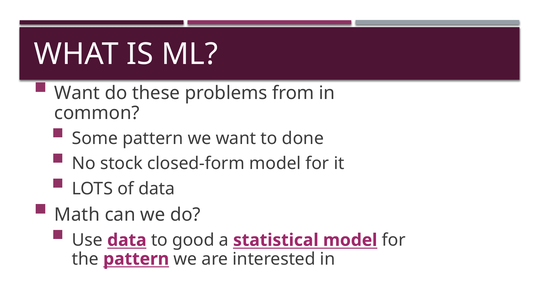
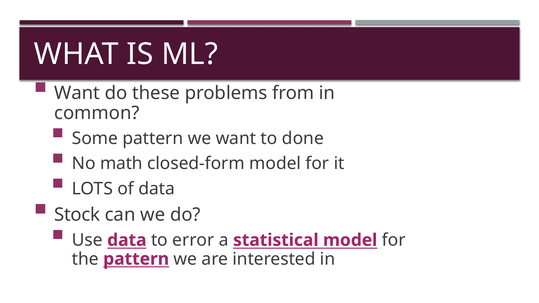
stock: stock -> math
Math: Math -> Stock
good: good -> error
